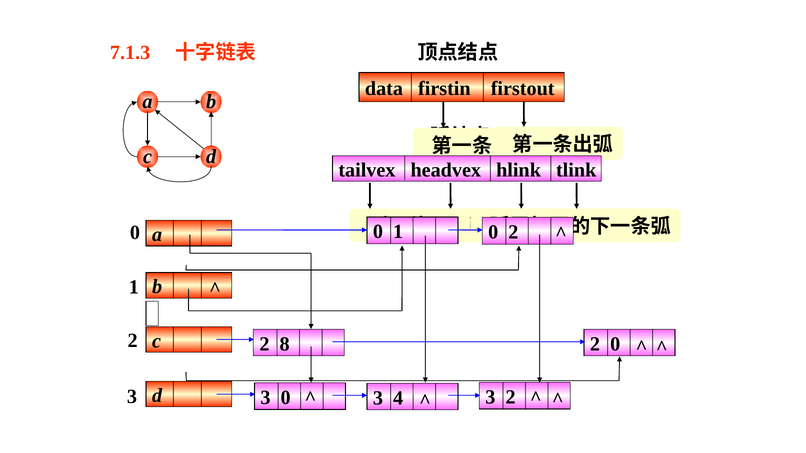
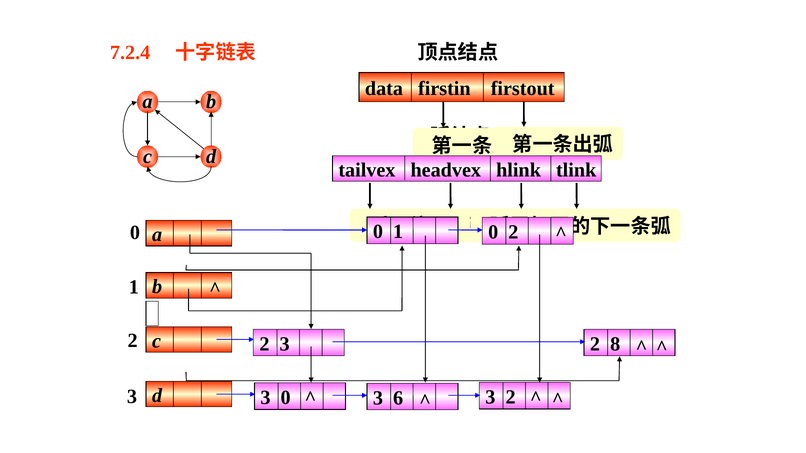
7.1.3: 7.1.3 -> 7.2.4
8 at (285, 344): 8 -> 3
2 0: 0 -> 8
4: 4 -> 6
